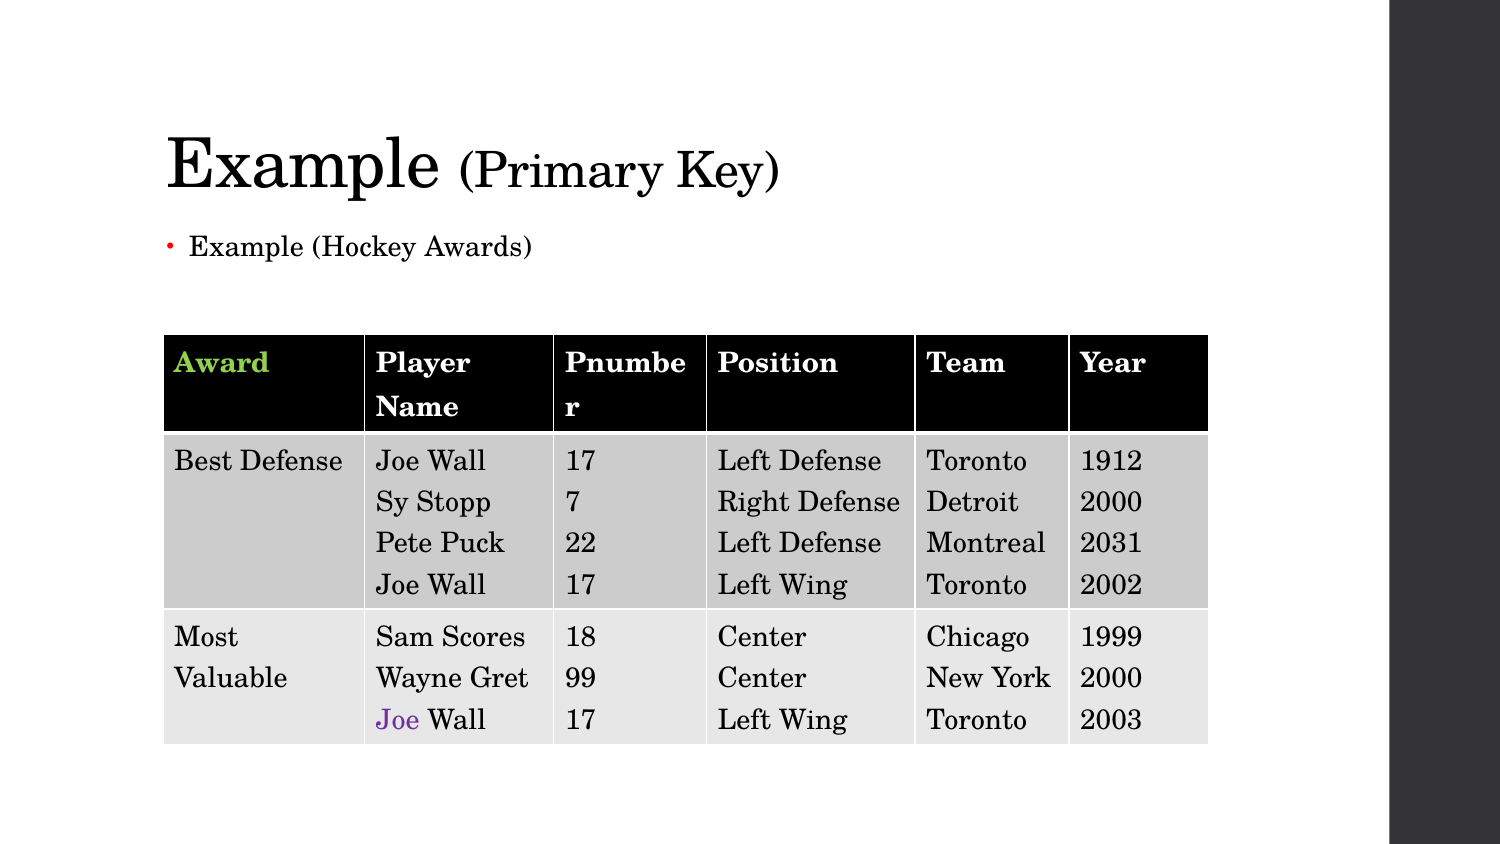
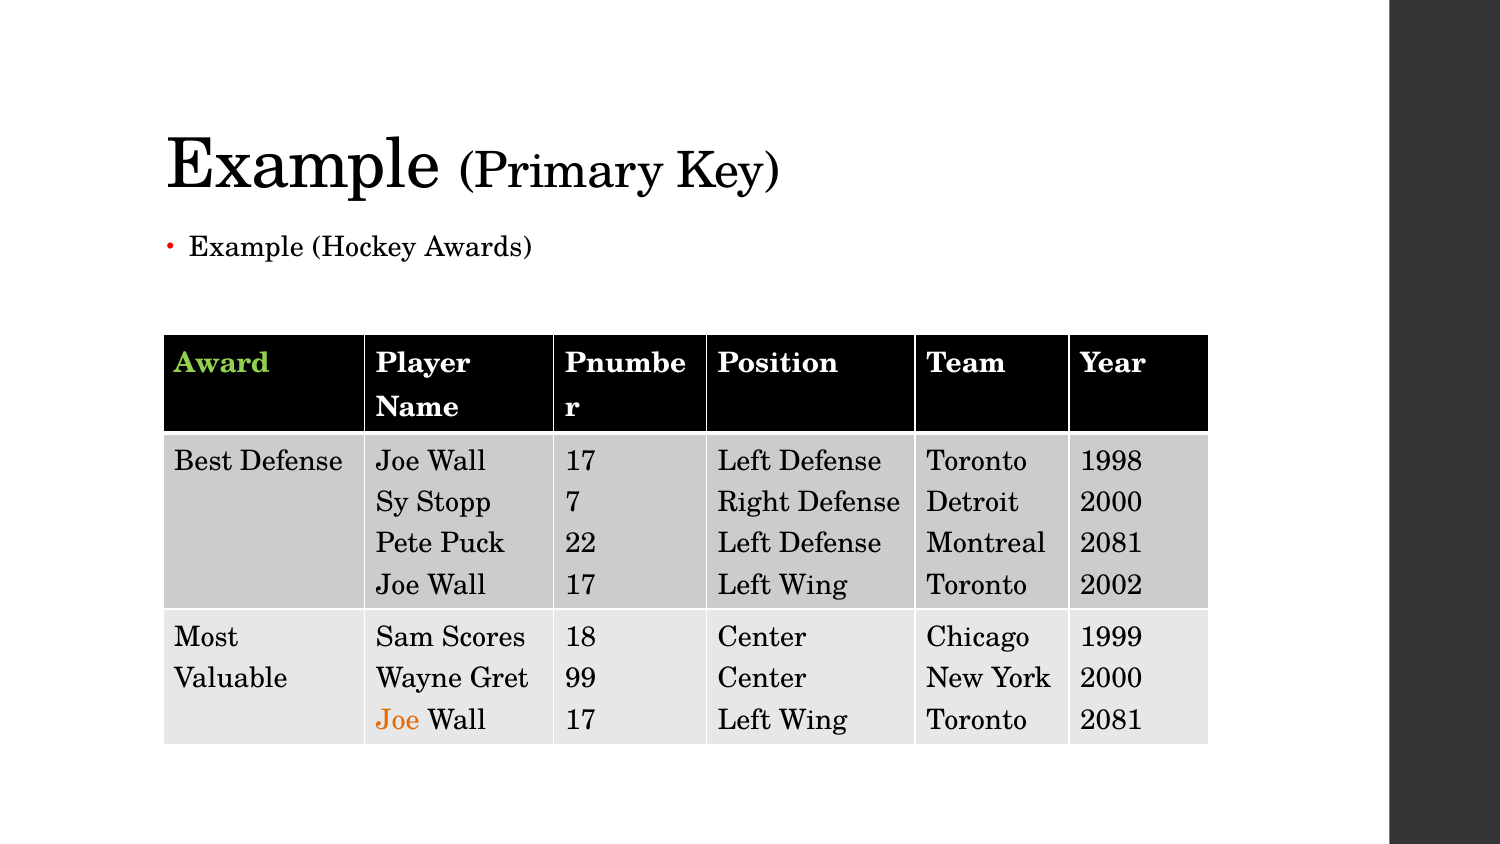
1912: 1912 -> 1998
2031 at (1111, 543): 2031 -> 2081
Joe at (398, 720) colour: purple -> orange
2003 at (1111, 720): 2003 -> 2081
